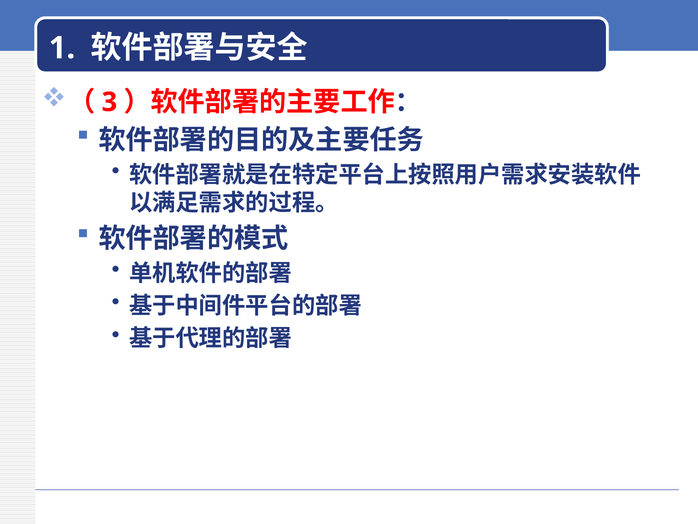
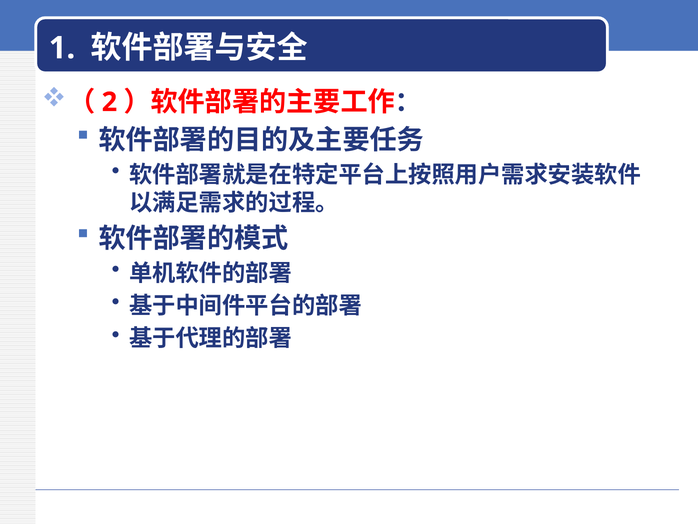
3: 3 -> 2
